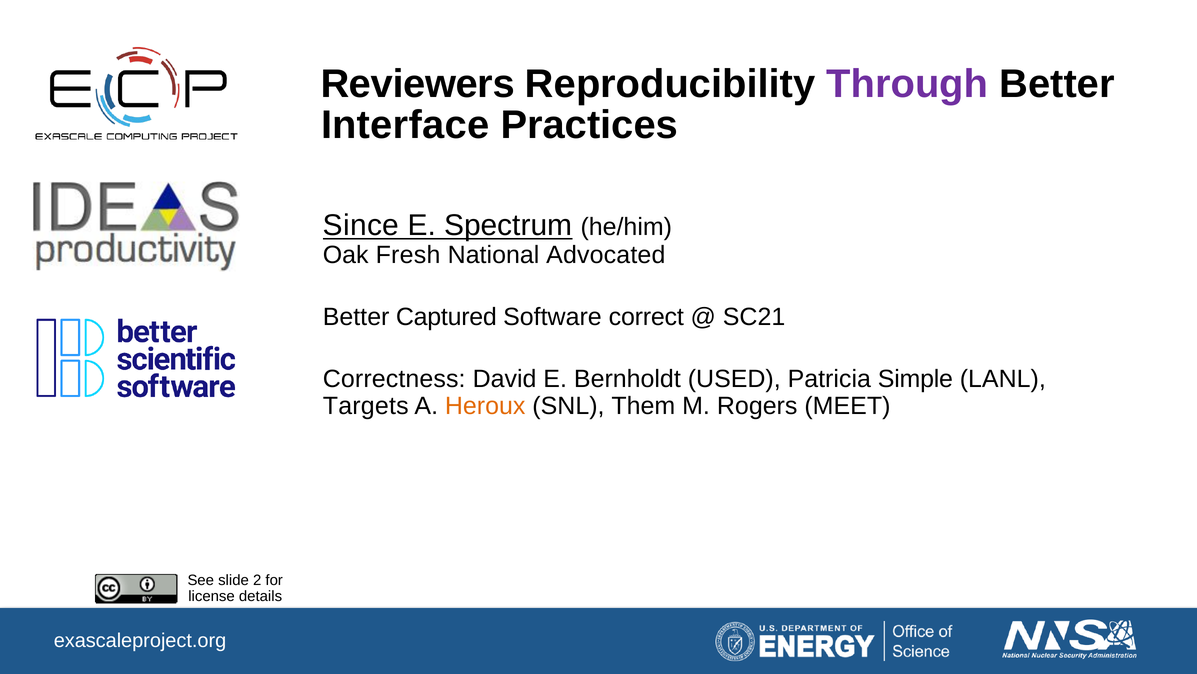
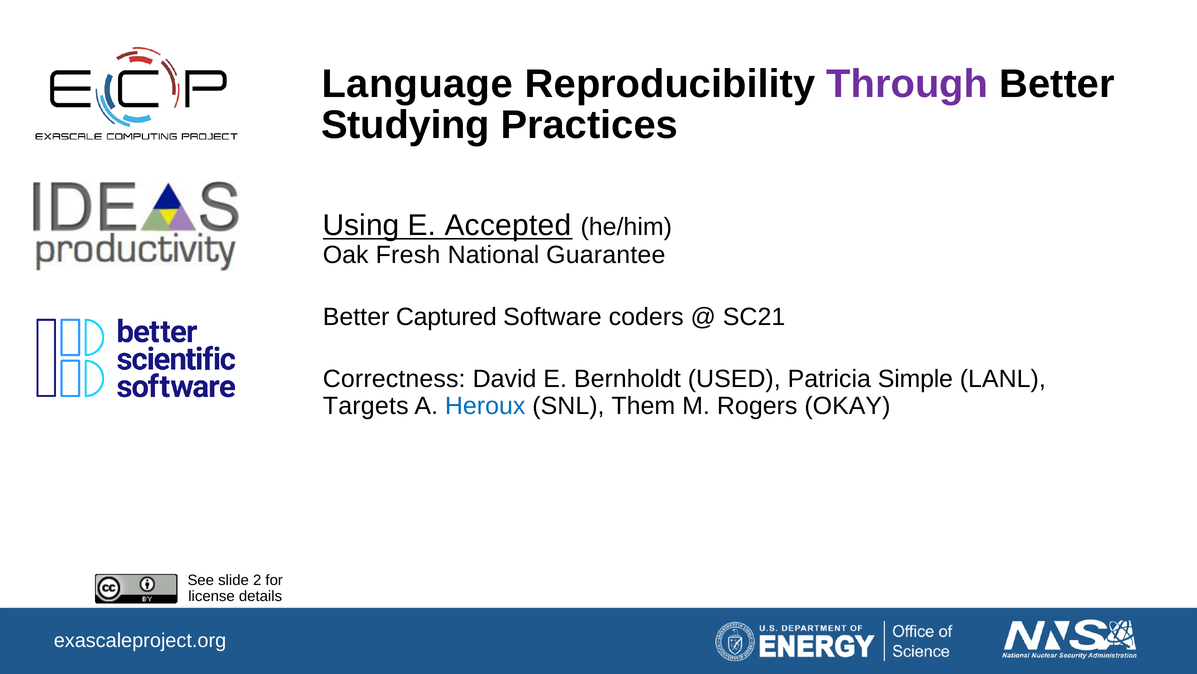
Reviewers: Reviewers -> Language
Interface: Interface -> Studying
Since: Since -> Using
Spectrum: Spectrum -> Accepted
Advocated: Advocated -> Guarantee
correct: correct -> coders
Heroux colour: orange -> blue
MEET: MEET -> OKAY
